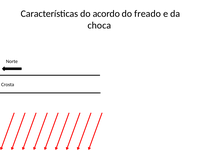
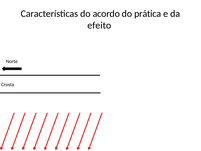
freado: freado -> prática
choca: choca -> efeito
